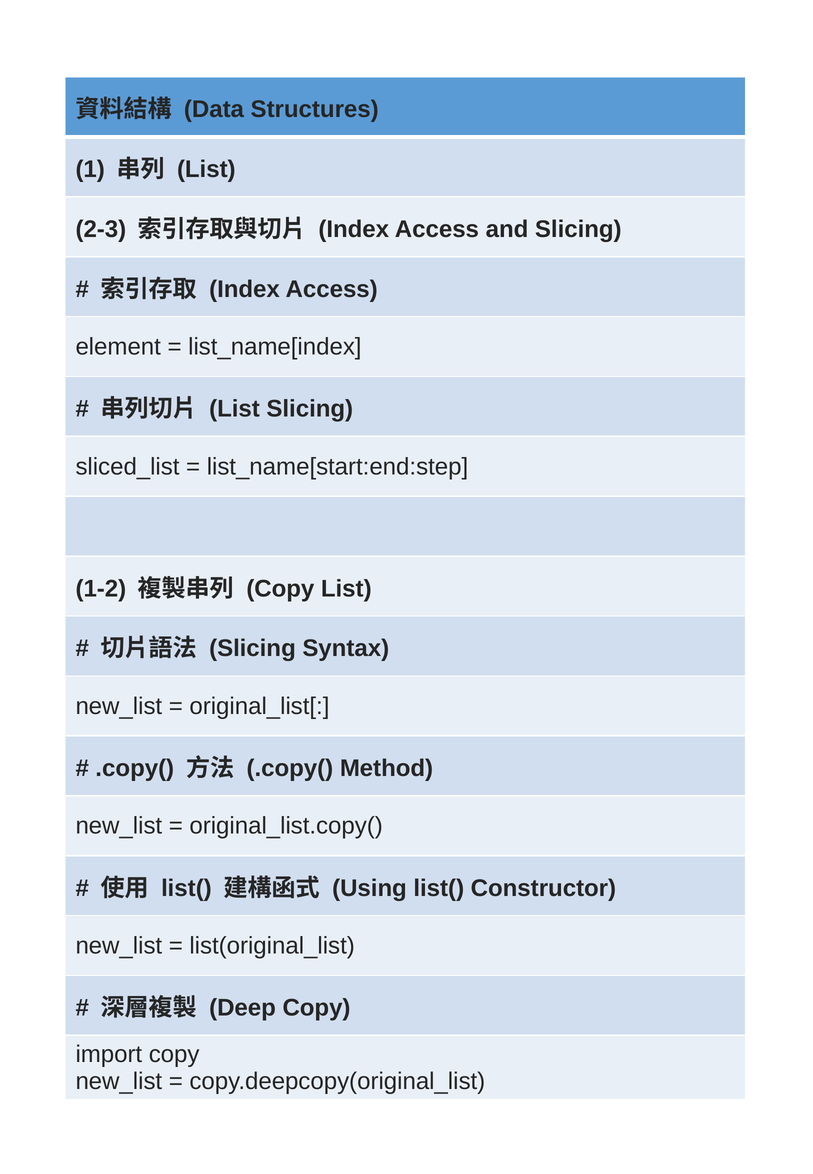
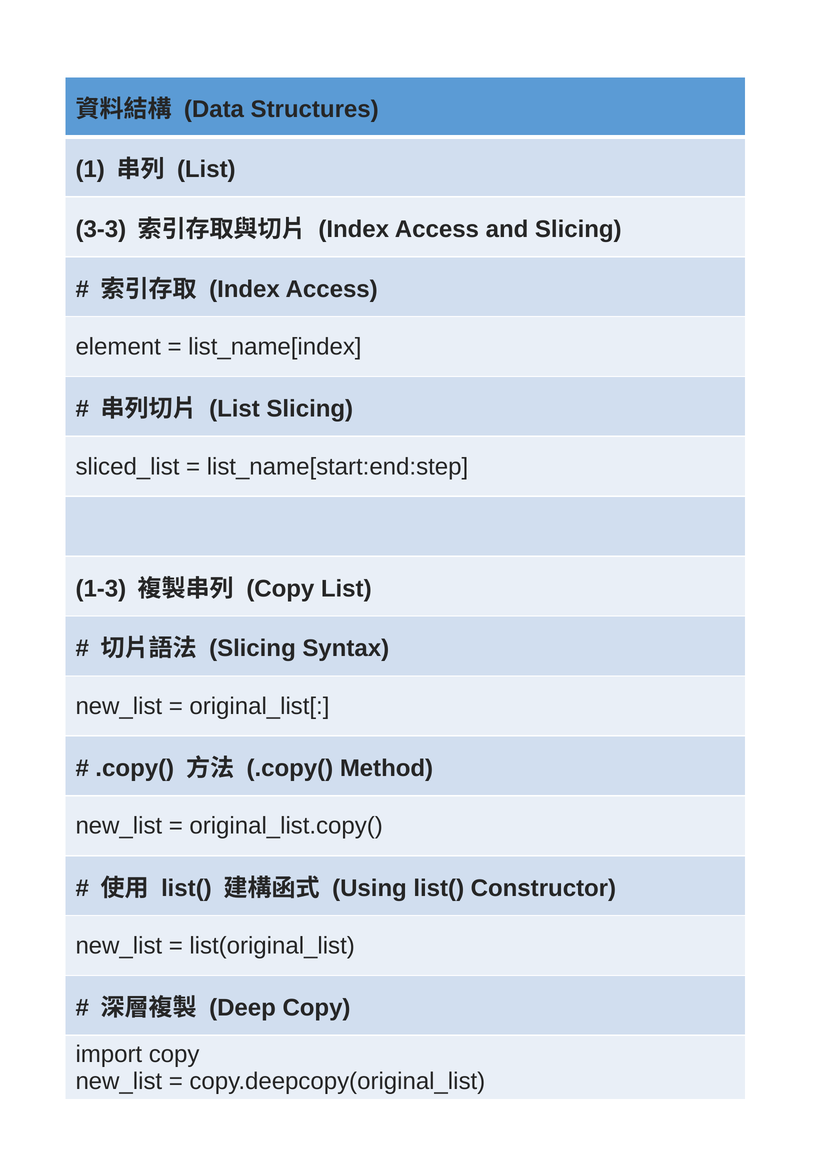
2-3: 2-3 -> 3-3
1-2: 1-2 -> 1-3
